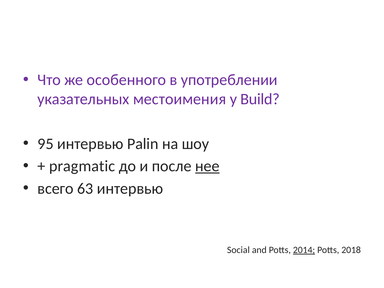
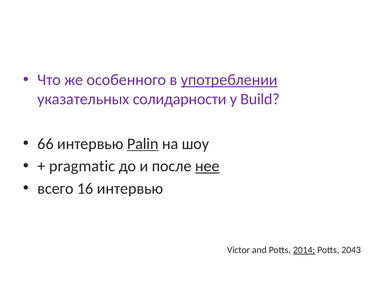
употреблении underline: none -> present
местоимения: местоимения -> солидарности
95: 95 -> 66
Palin underline: none -> present
63: 63 -> 16
Social: Social -> Victor
2018: 2018 -> 2043
